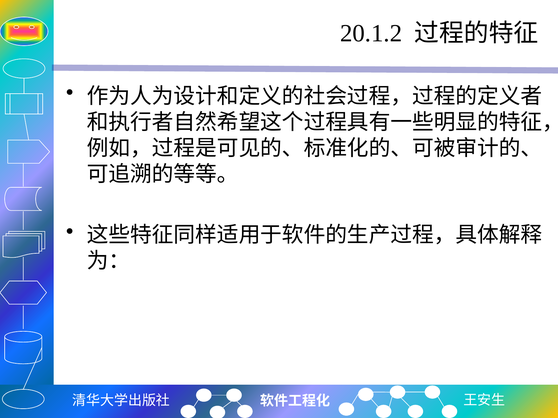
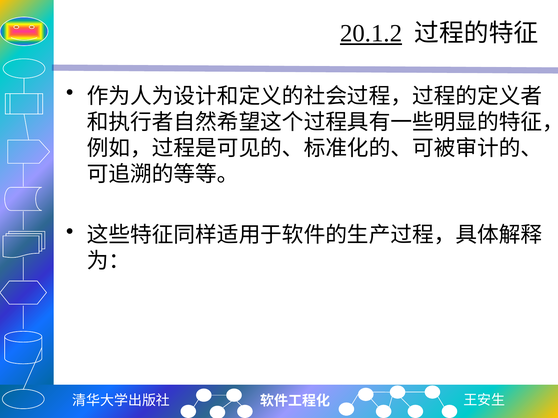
20.1.2 underline: none -> present
